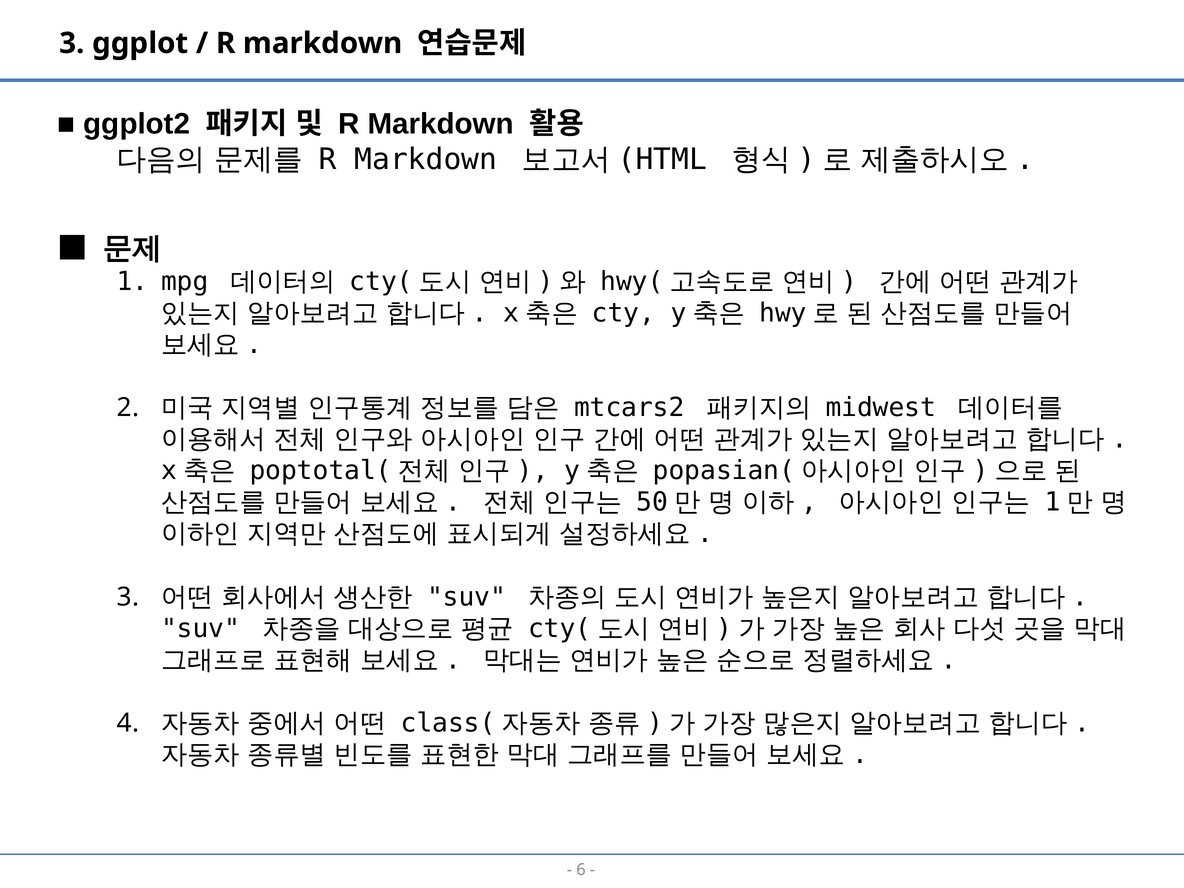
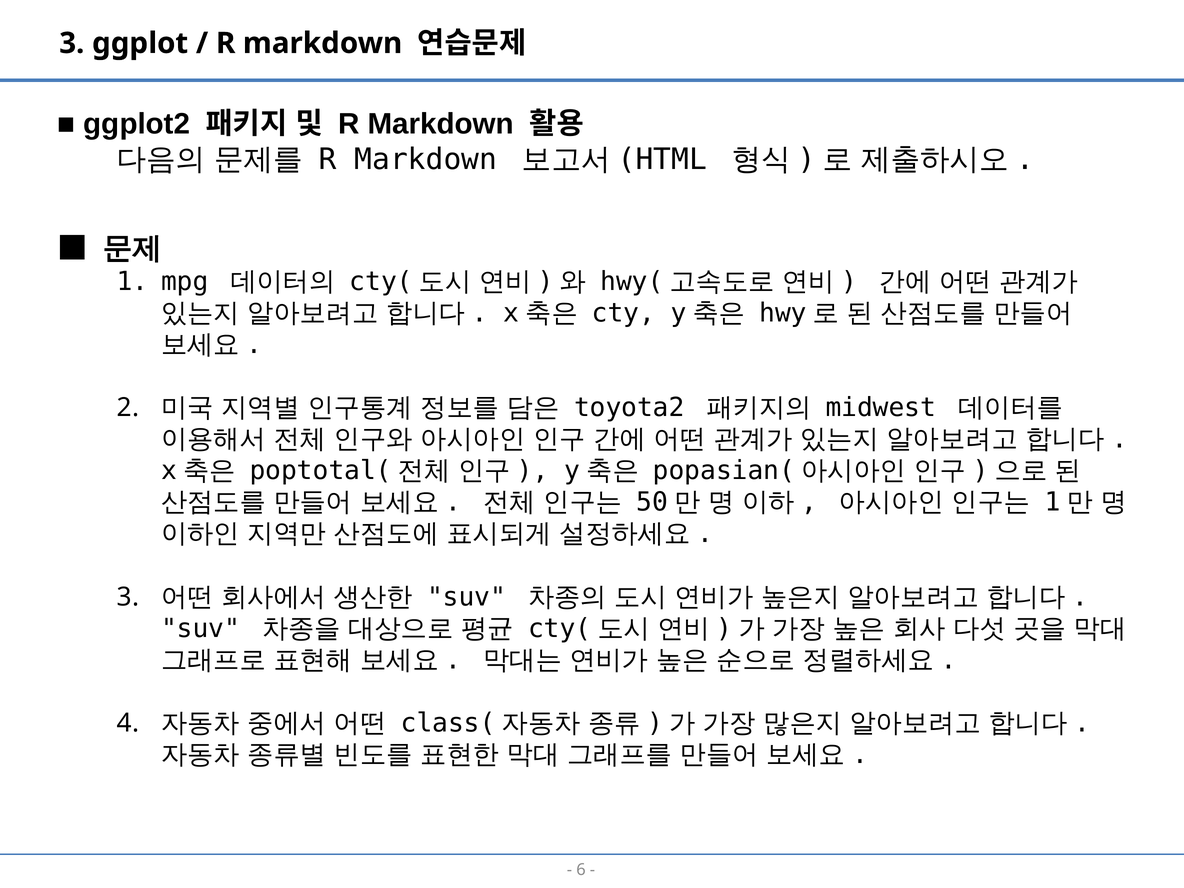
mtcars2: mtcars2 -> toyota2
